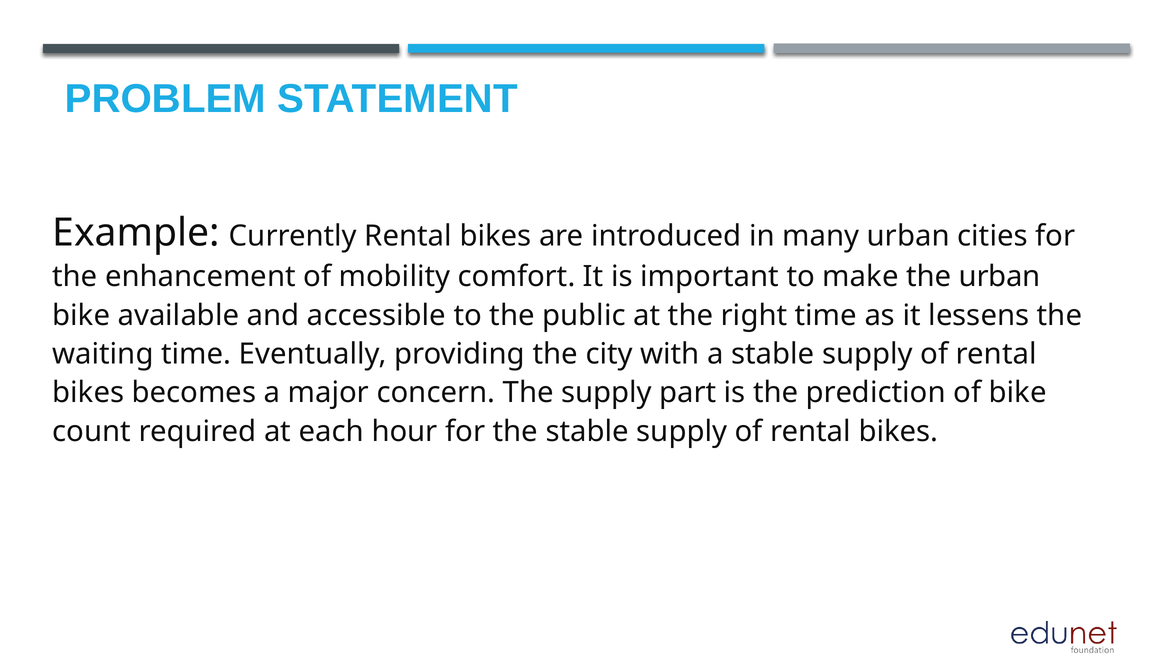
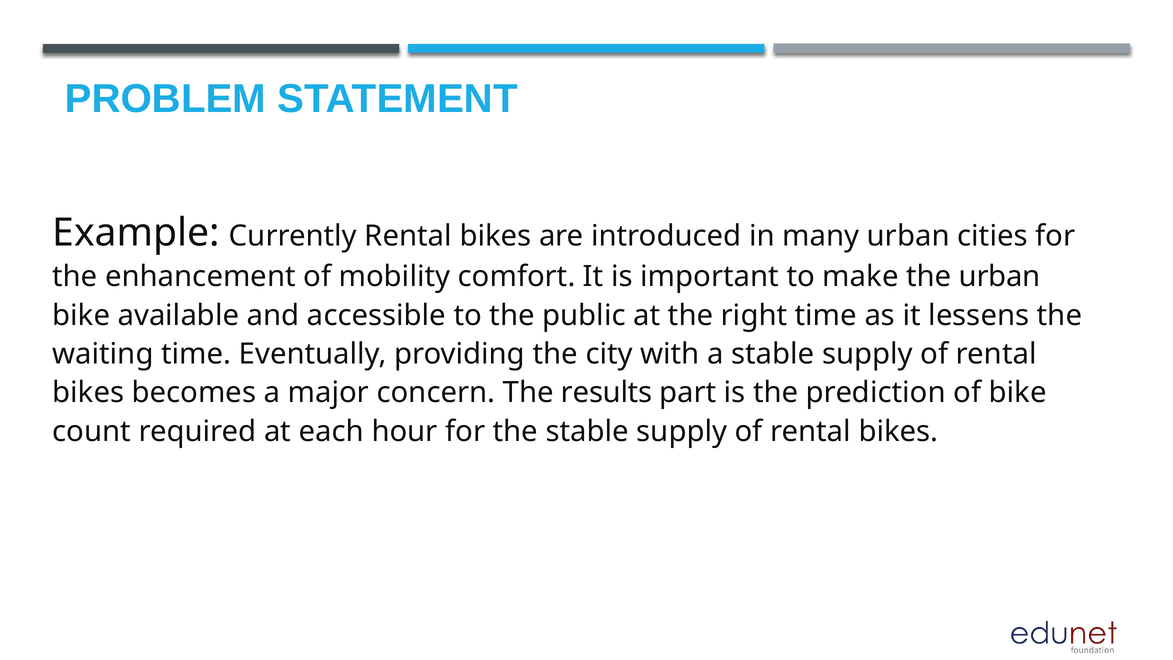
The supply: supply -> results
